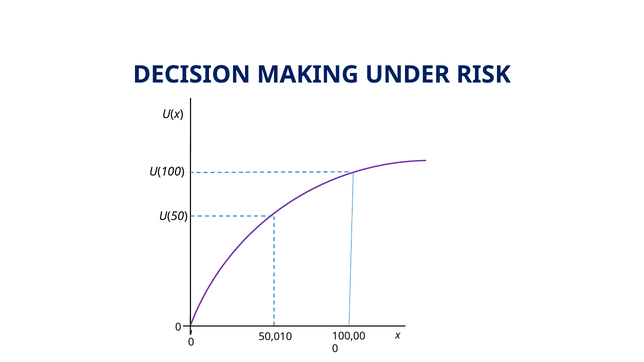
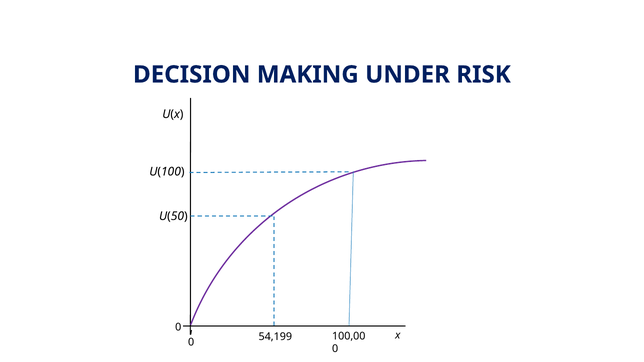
50,010: 50,010 -> 54,199
